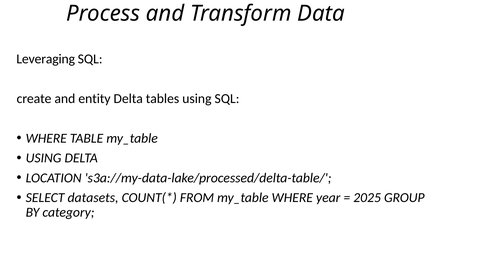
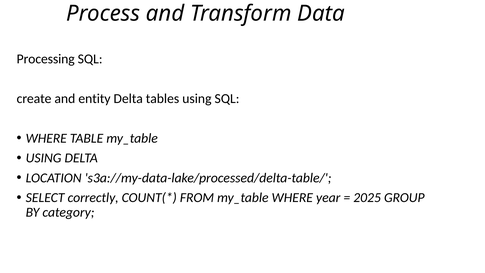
Leveraging: Leveraging -> Processing
datasets: datasets -> correctly
